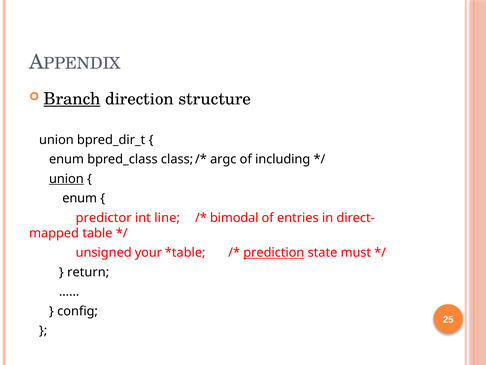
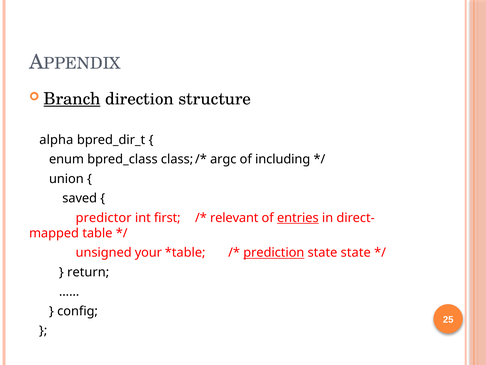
union at (56, 140): union -> alpha
union at (66, 179) underline: present -> none
enum at (80, 198): enum -> saved
line: line -> first
bimodal: bimodal -> relevant
entries underline: none -> present
state must: must -> state
